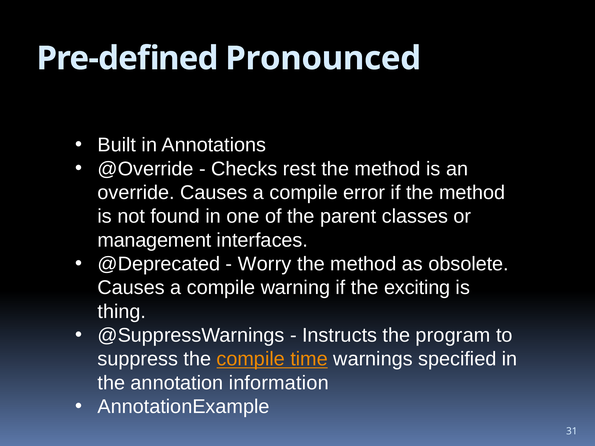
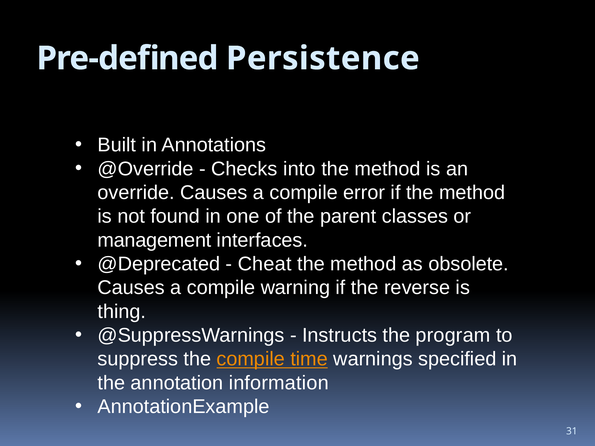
Pronounced: Pronounced -> Persistence
rest: rest -> into
Worry: Worry -> Cheat
exciting: exciting -> reverse
